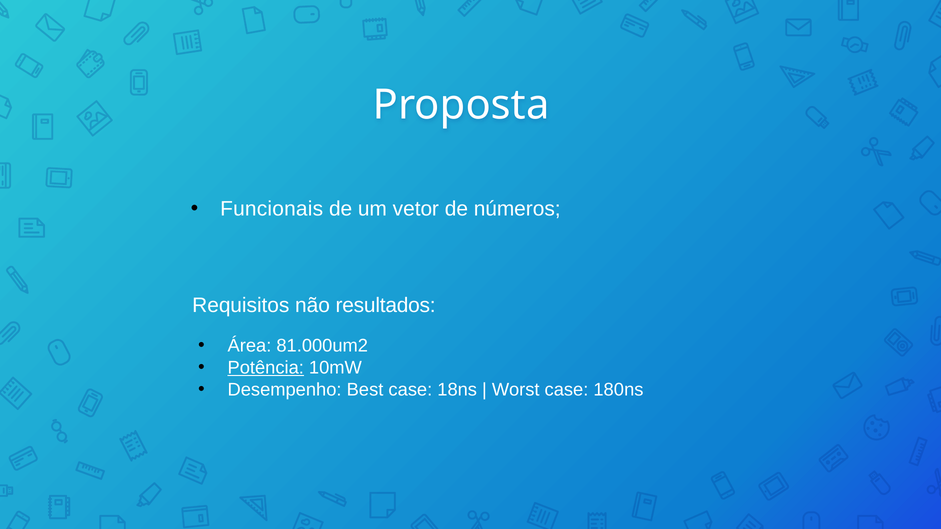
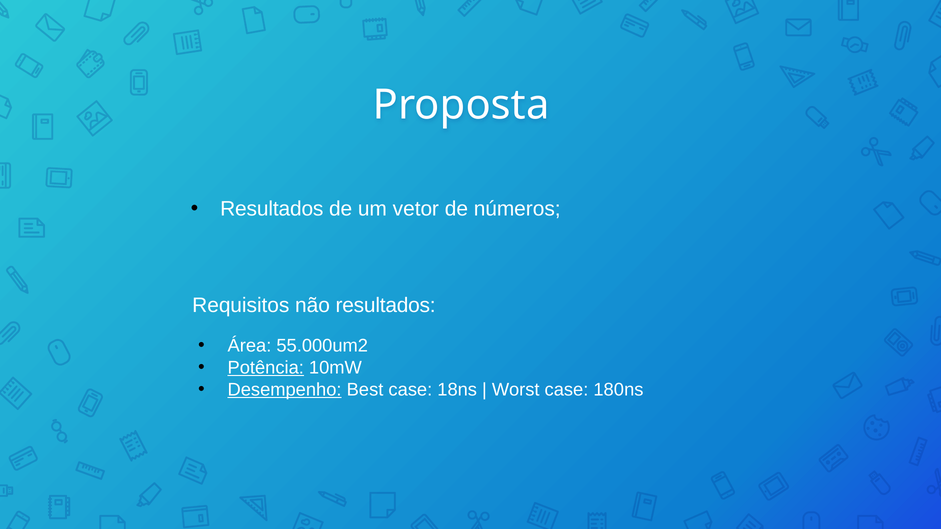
Funcionais at (272, 209): Funcionais -> Resultados
81.000um2: 81.000um2 -> 55.000um2
Desempenho underline: none -> present
